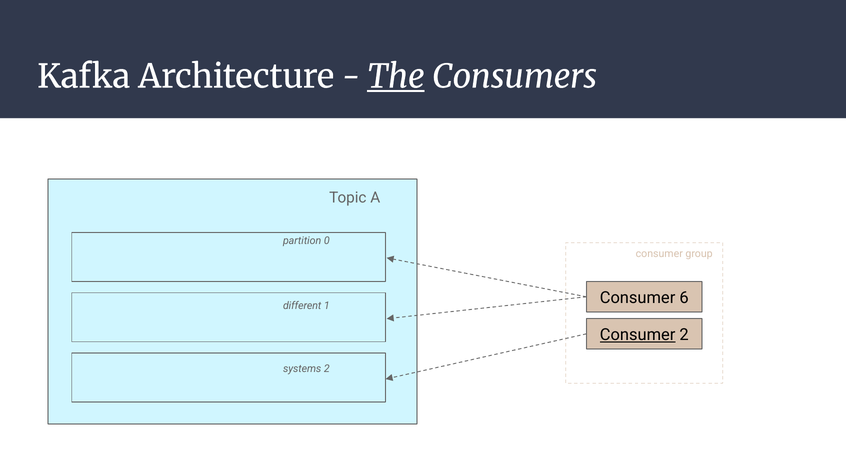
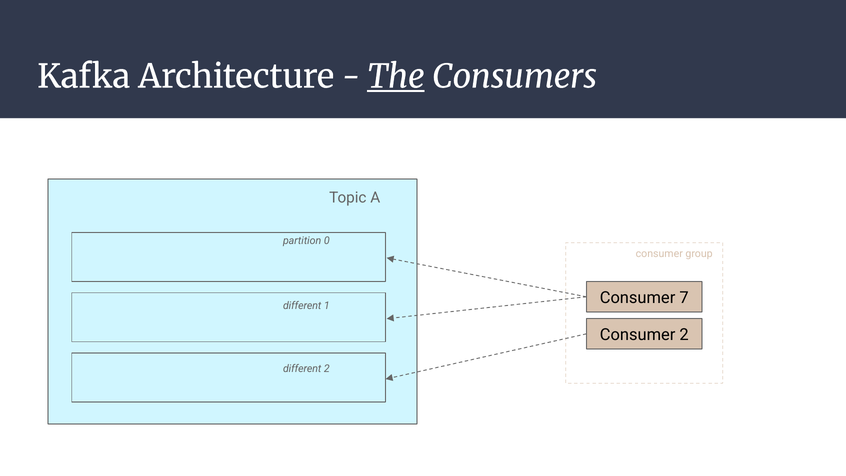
6: 6 -> 7
Consumer at (638, 335) underline: present -> none
systems at (302, 369): systems -> different
